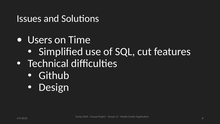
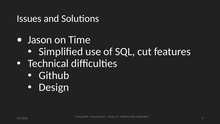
Users: Users -> Jason
